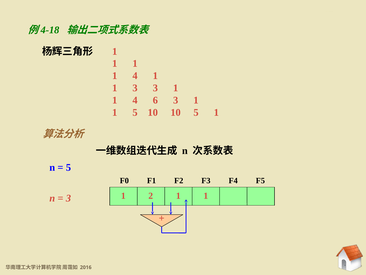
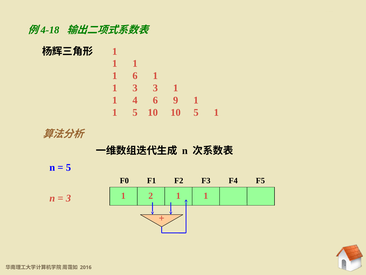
4 at (135, 76): 4 -> 6
6 3: 3 -> 9
